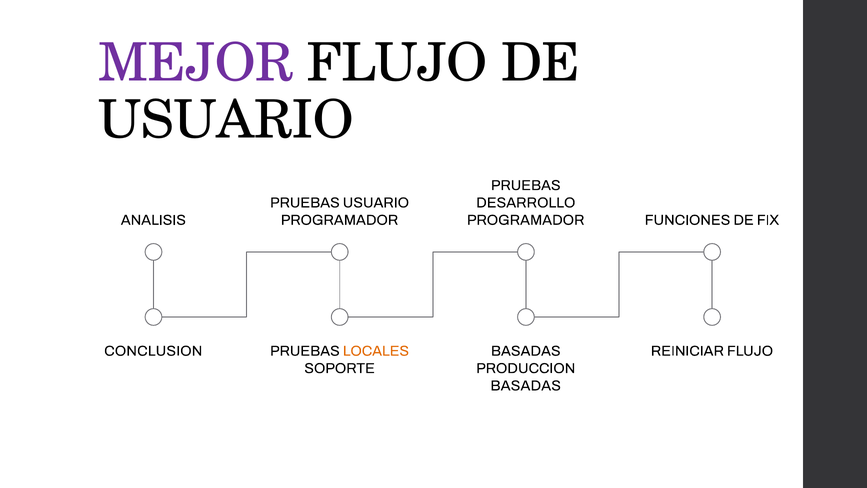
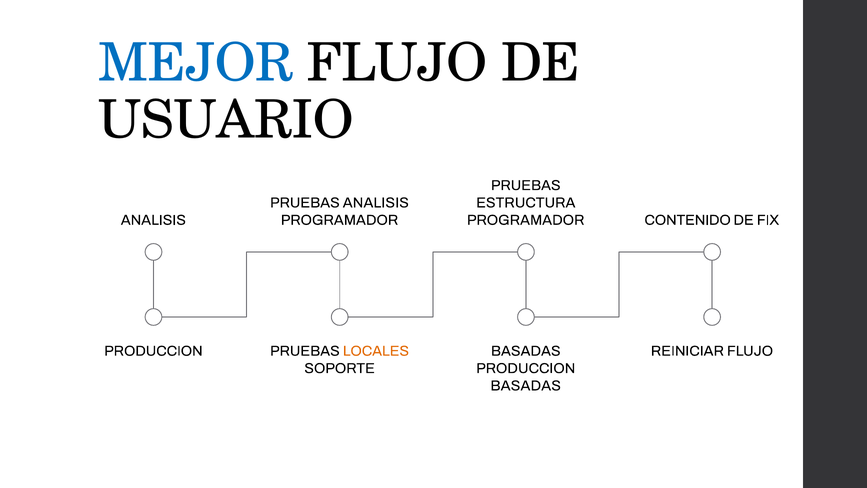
MEJOR colour: purple -> blue
PRUEBAS USUARIO: USUARIO -> ANALISIS
DESARROLLO: DESARROLLO -> ESTRUCTURA
FUNCIONES: FUNCIONES -> CONTENIDO
CONCLUSION at (153, 351): CONCLUSION -> PRODUCCION
